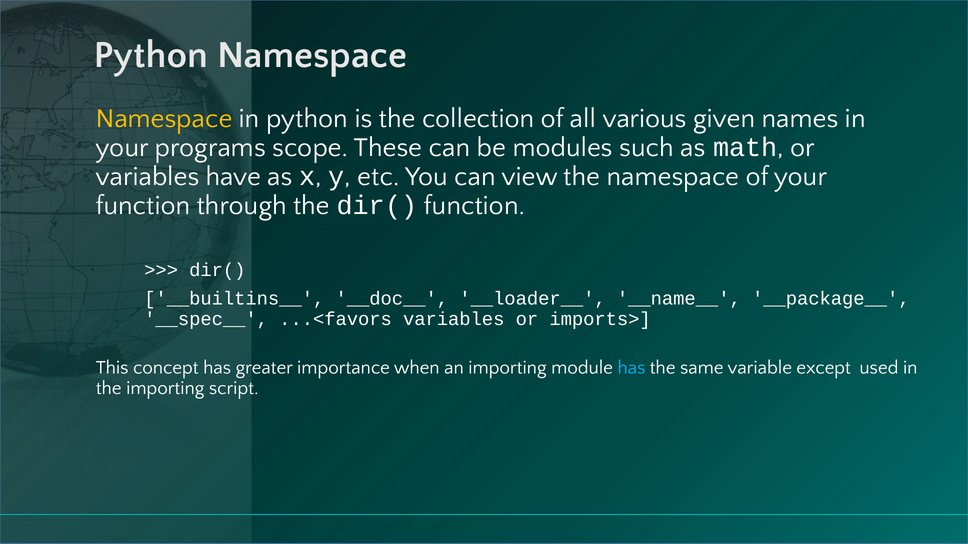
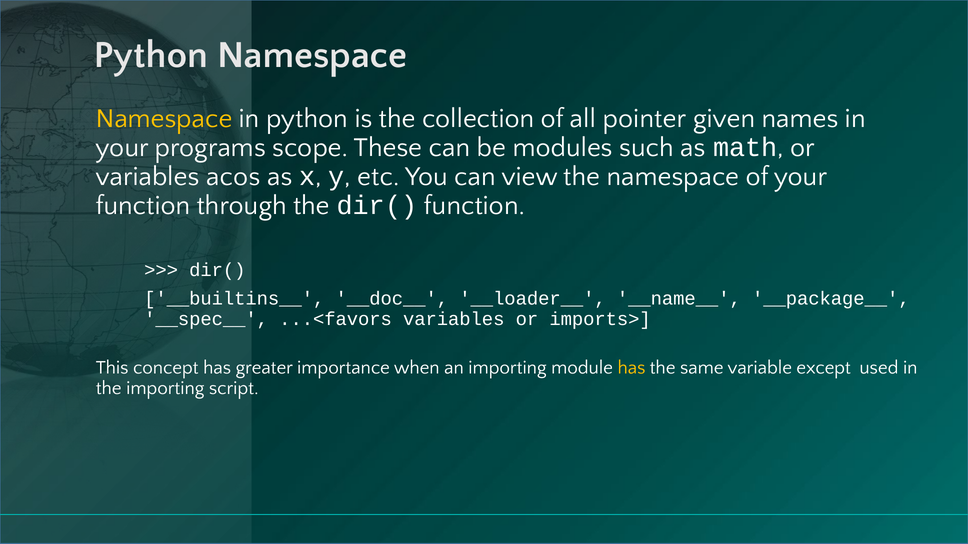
various: various -> pointer
have: have -> acos
has at (631, 368) colour: light blue -> yellow
